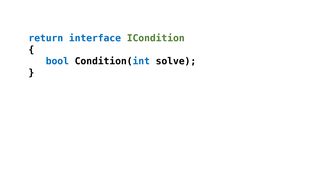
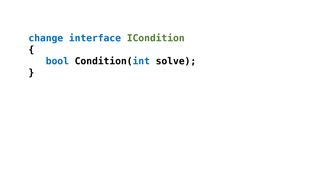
return: return -> change
